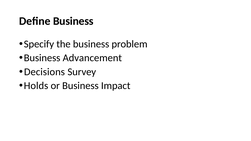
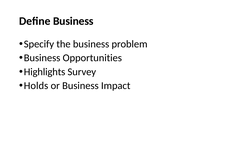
Advancement: Advancement -> Opportunities
Decisions: Decisions -> Highlights
